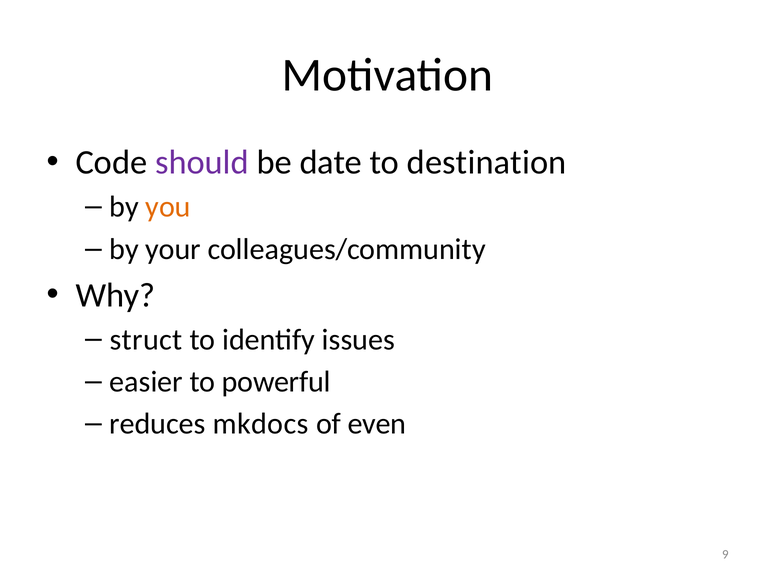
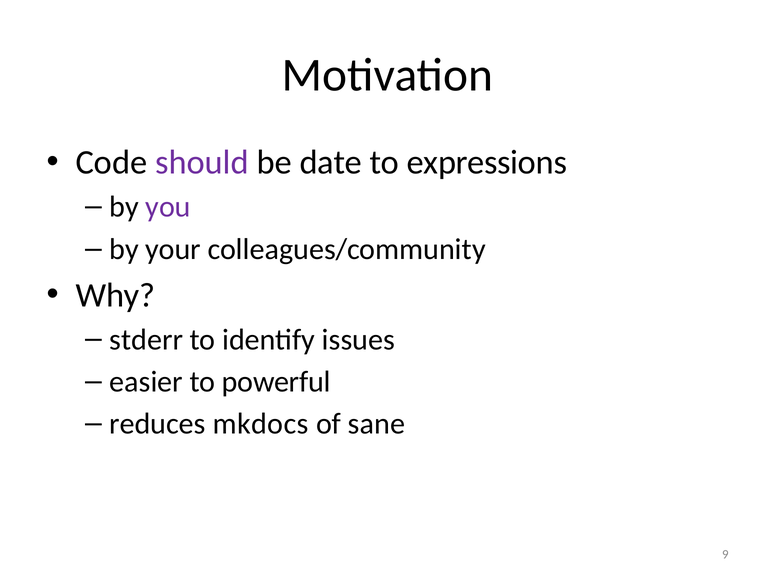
destination: destination -> expressions
you colour: orange -> purple
struct: struct -> stderr
even: even -> sane
